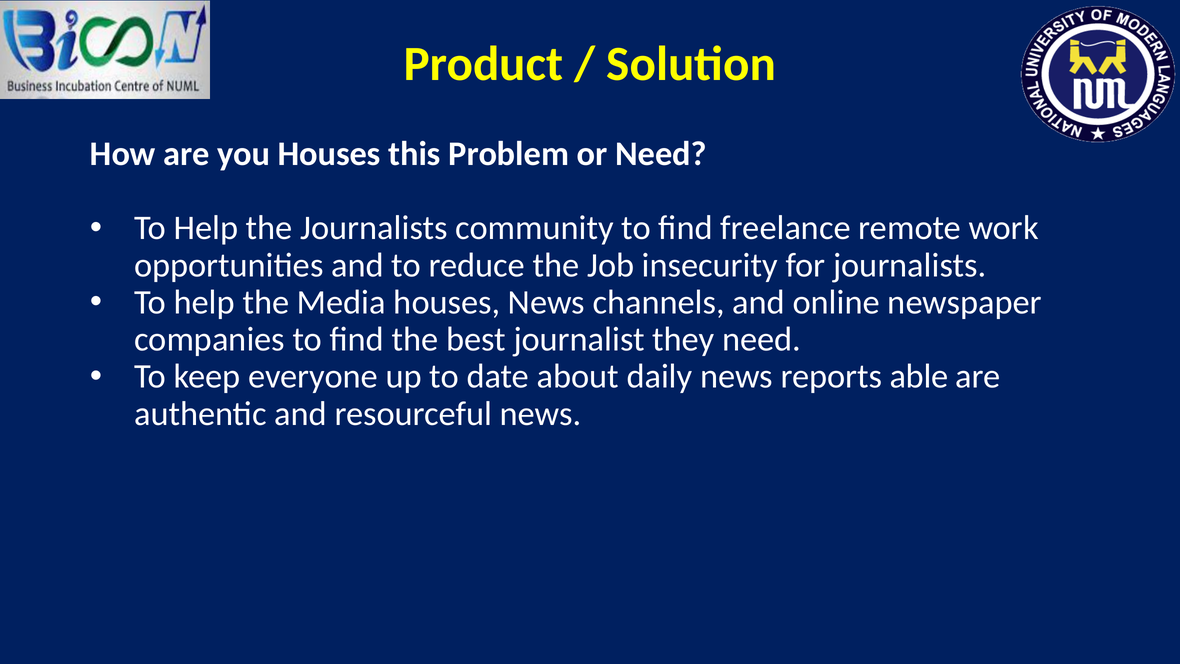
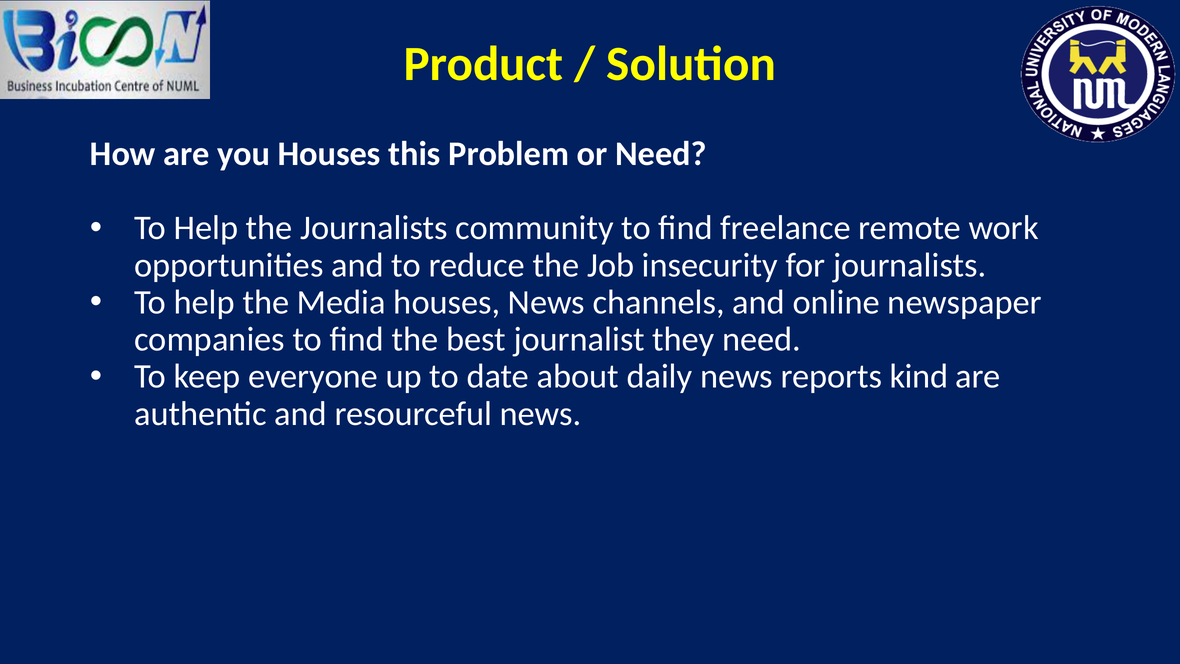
able: able -> kind
